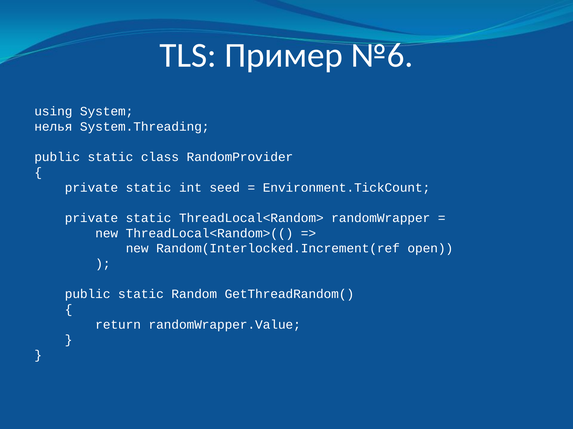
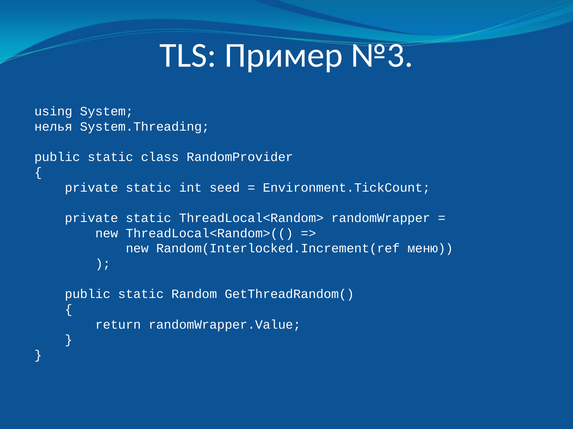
№6: №6 -> №3
open: open -> меню
